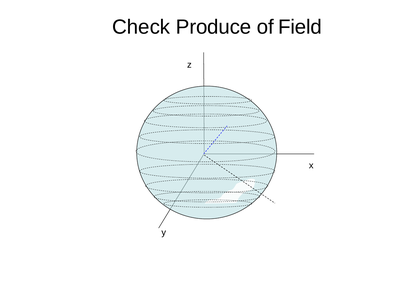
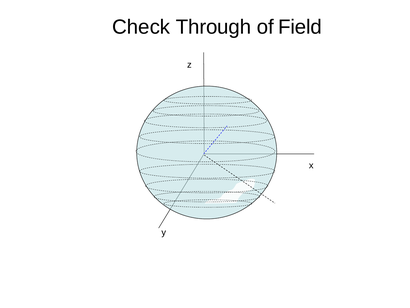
Produce: Produce -> Through
